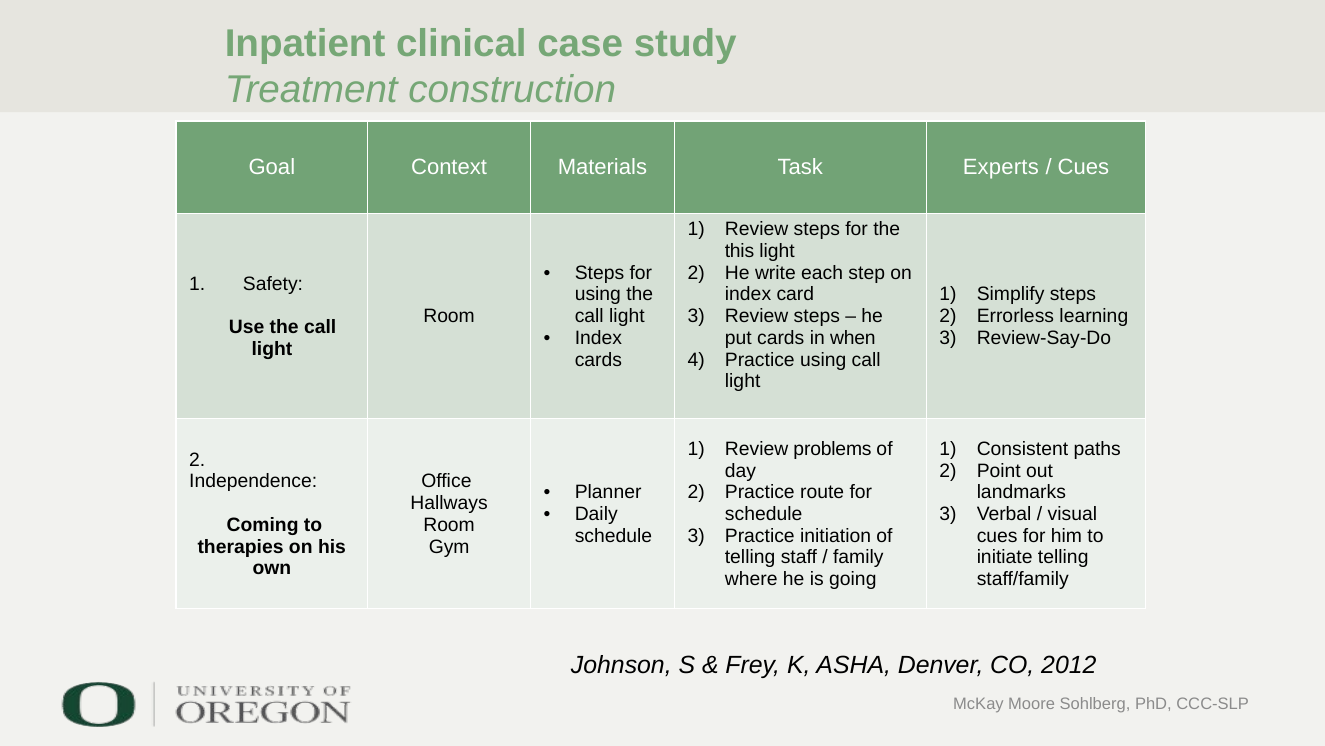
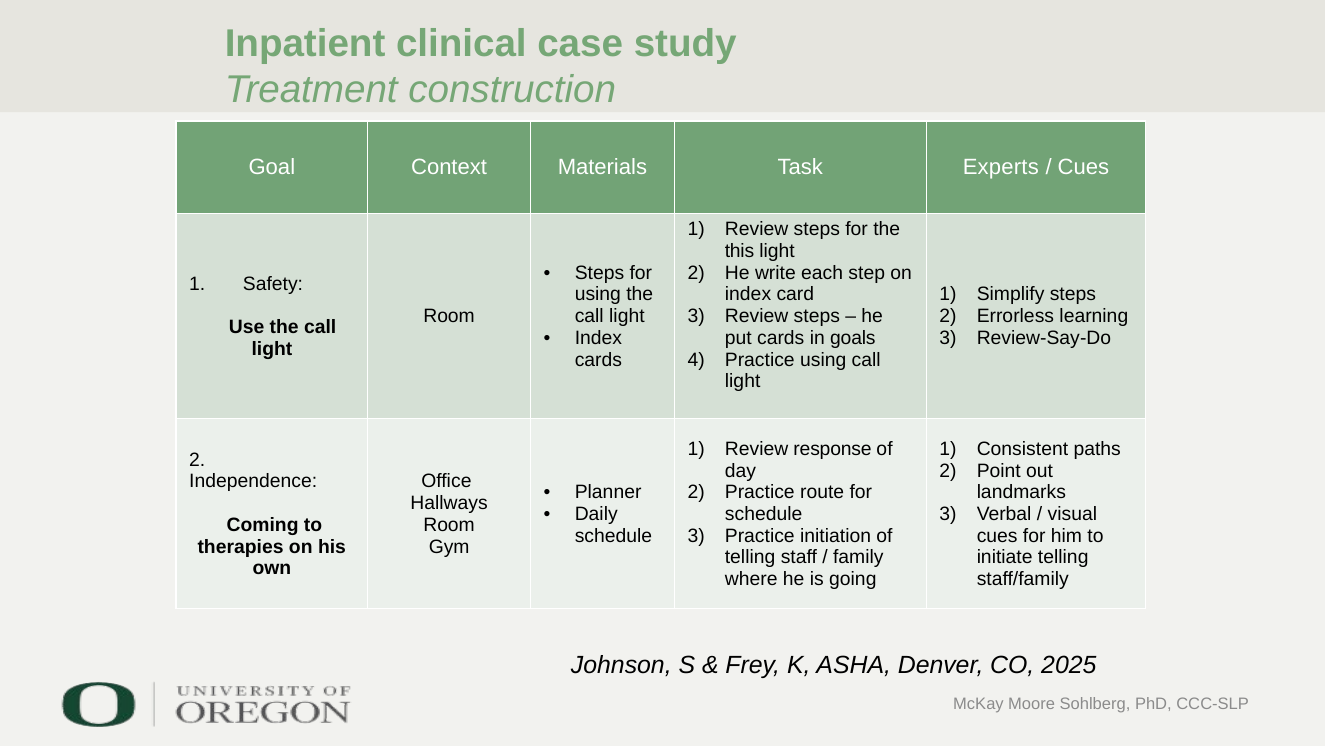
when: when -> goals
problems: problems -> response
2012: 2012 -> 2025
